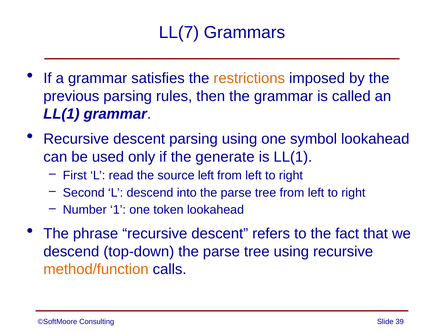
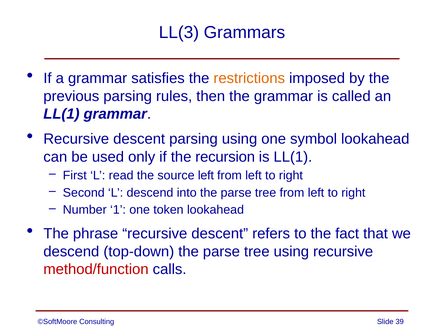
LL(7: LL(7 -> LL(3
generate: generate -> recursion
method/function colour: orange -> red
